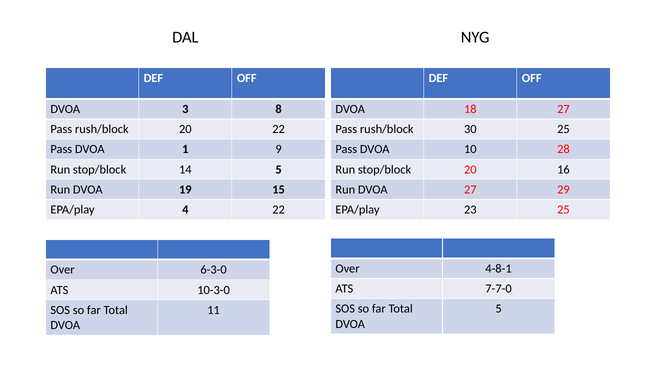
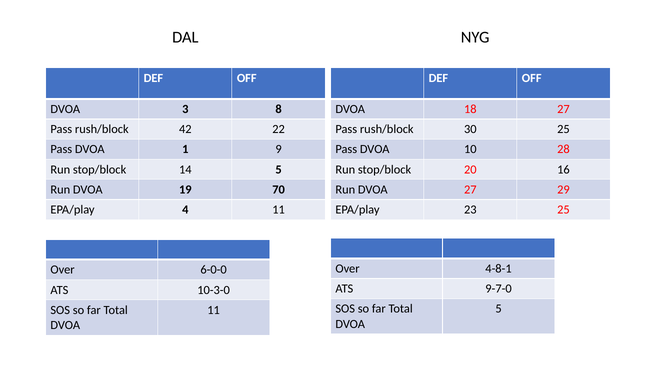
rush/block 20: 20 -> 42
15: 15 -> 70
4 22: 22 -> 11
6-3-0: 6-3-0 -> 6-0-0
7-7-0: 7-7-0 -> 9-7-0
